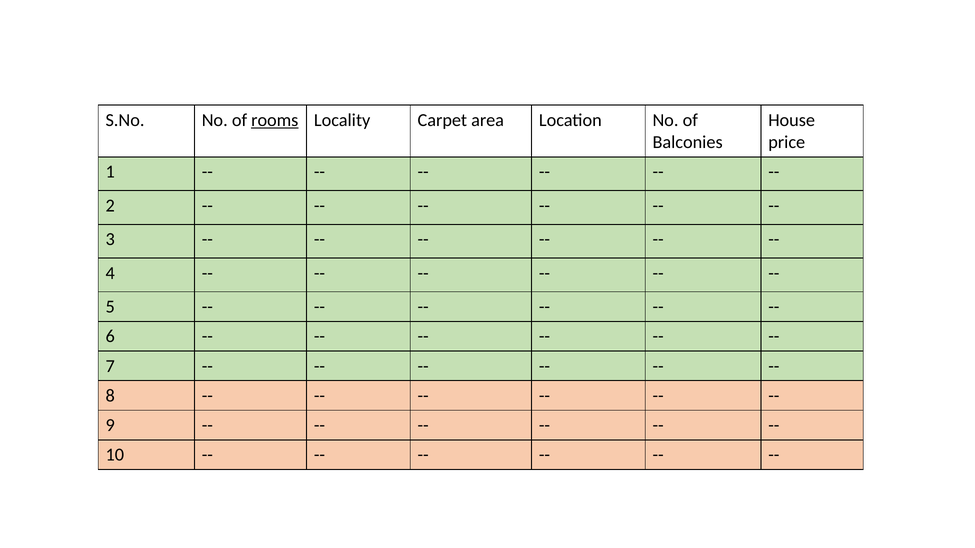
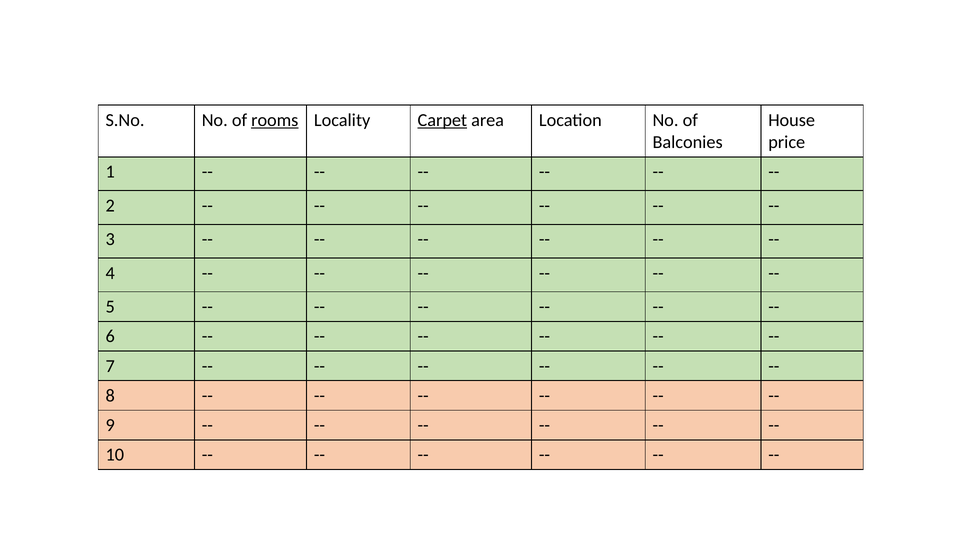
Carpet underline: none -> present
